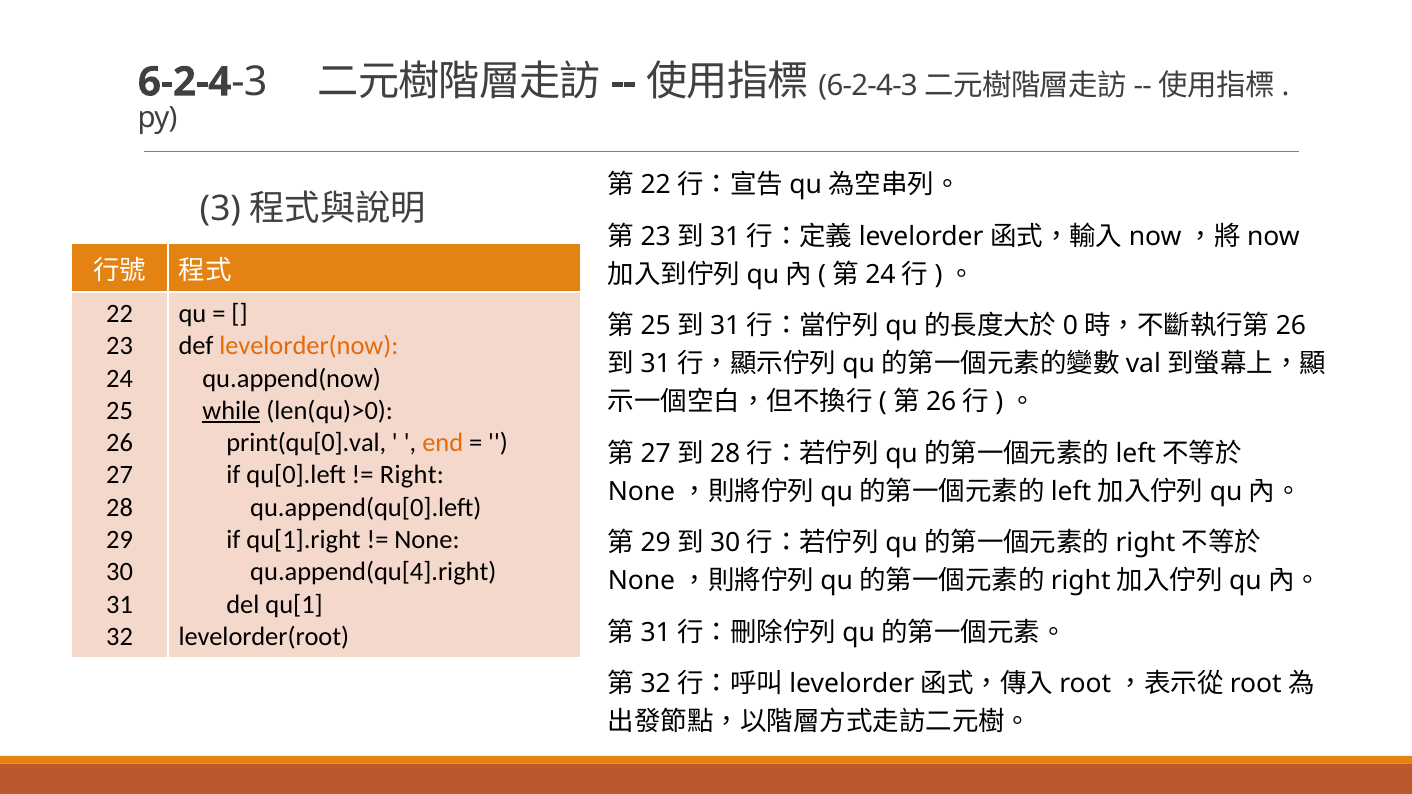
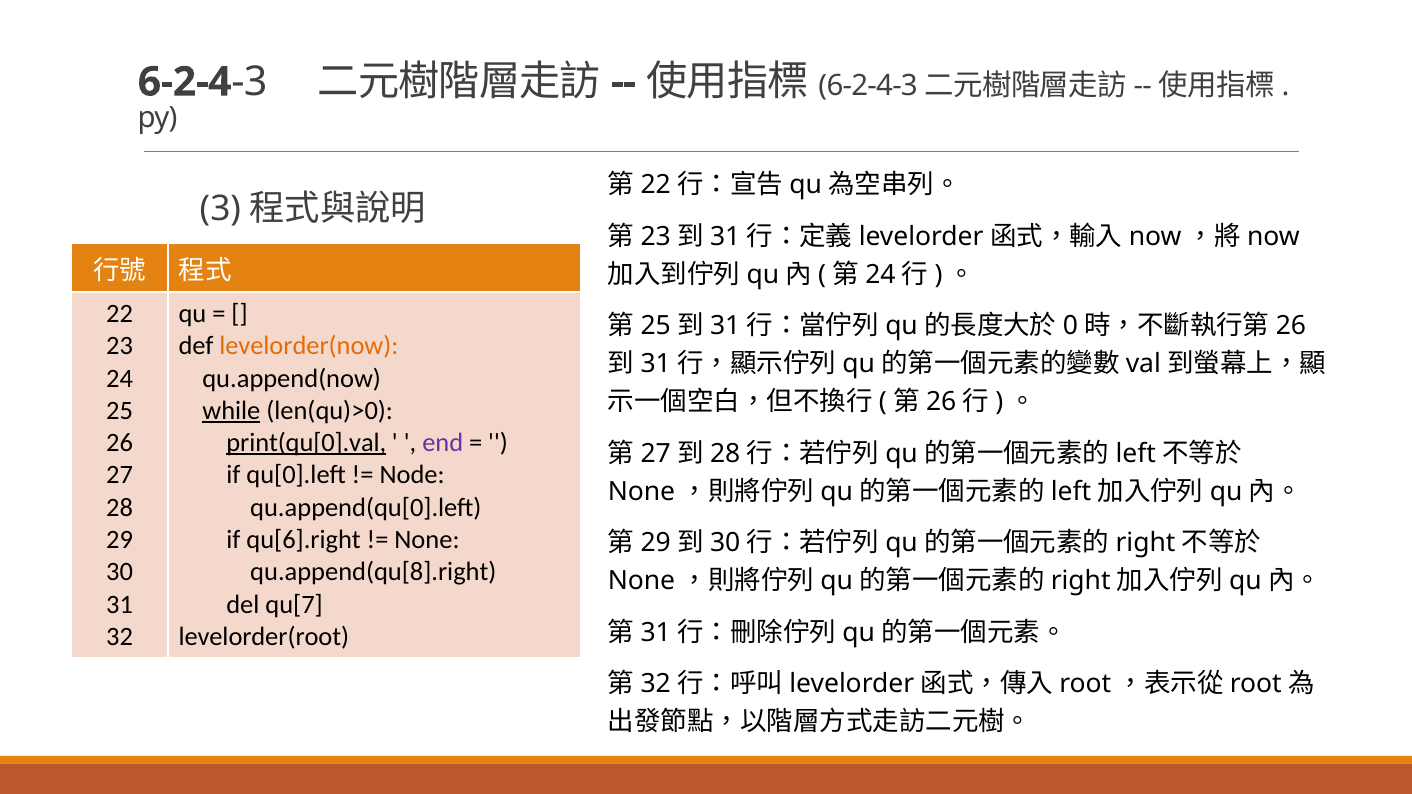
print(qu[0].val underline: none -> present
end colour: orange -> purple
Right: Right -> Node
qu[1].right: qu[1].right -> qu[6].right
qu.append(qu[4].right: qu.append(qu[4].right -> qu.append(qu[8].right
qu[1: qu[1 -> qu[7
